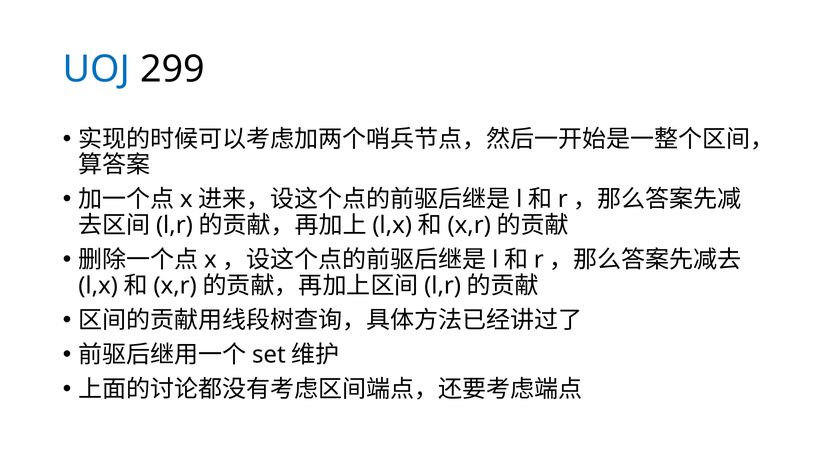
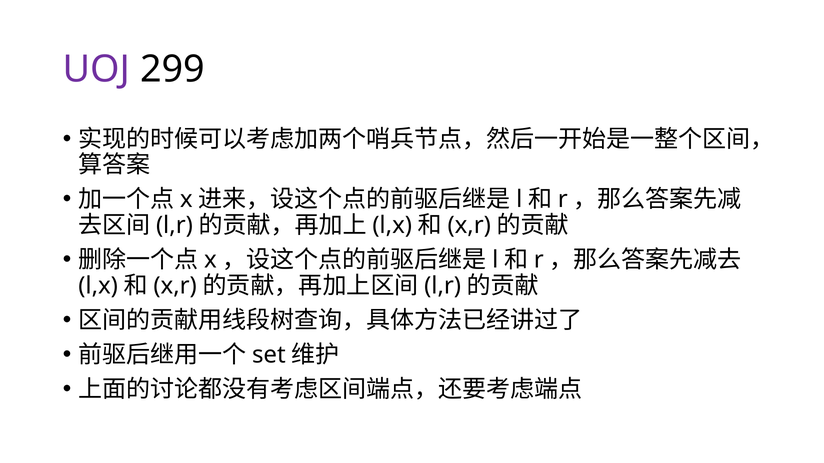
UOJ colour: blue -> purple
